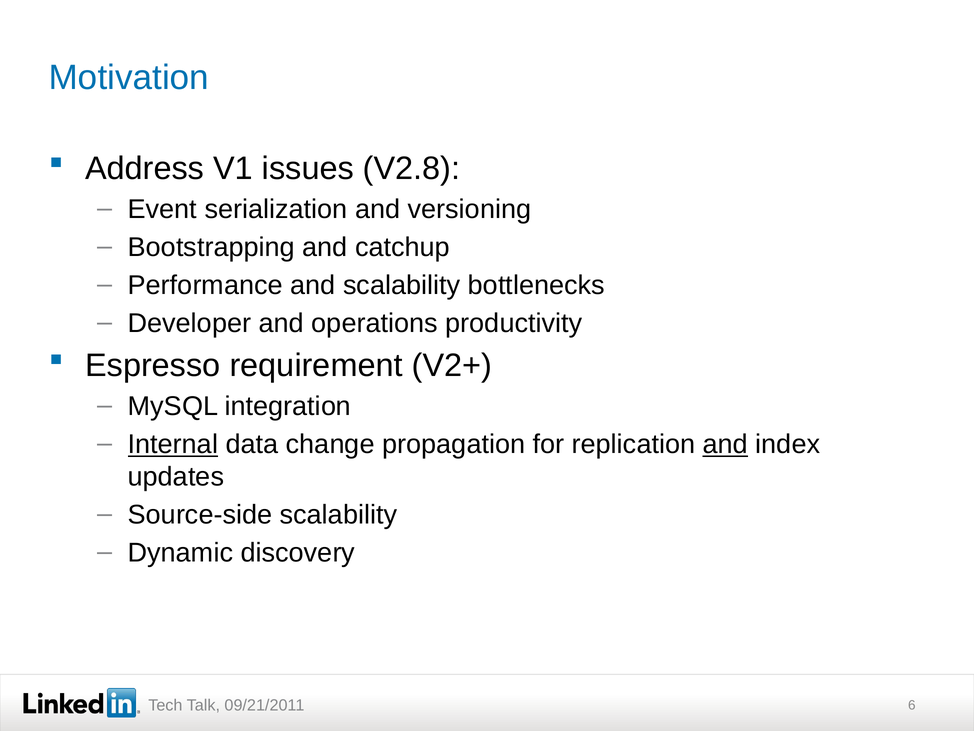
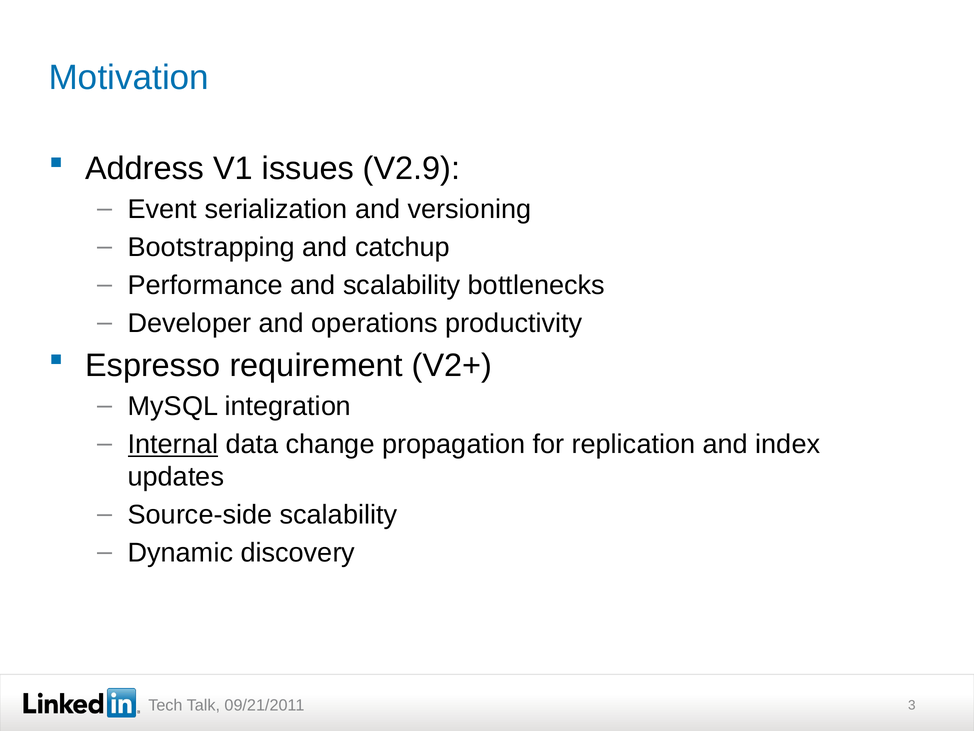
V2.8: V2.8 -> V2.9
and at (725, 444) underline: present -> none
6: 6 -> 3
